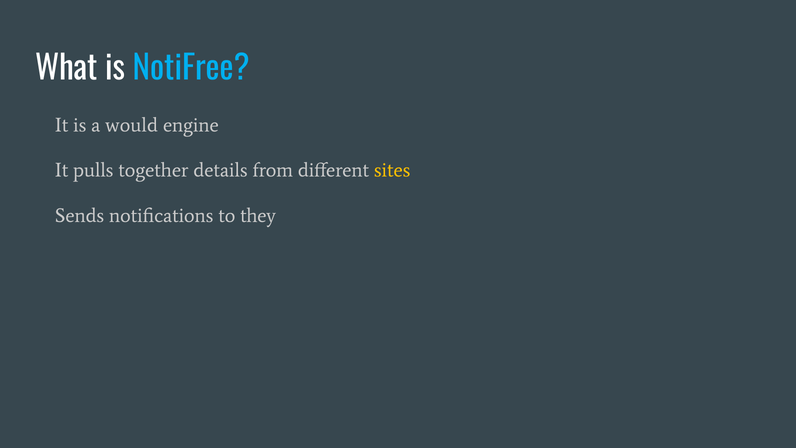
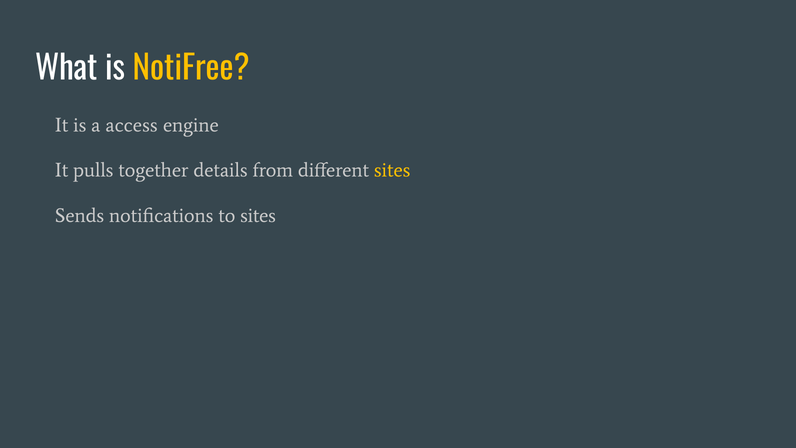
NotiFree colour: light blue -> yellow
would: would -> access
to they: they -> sites
